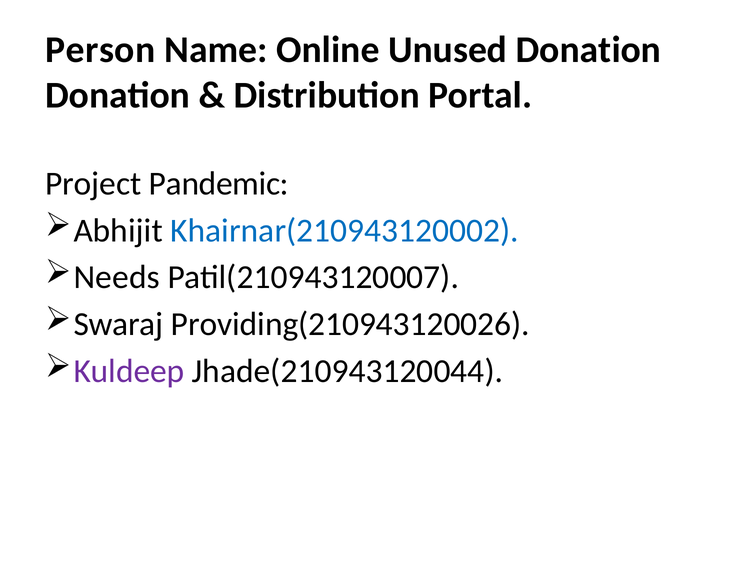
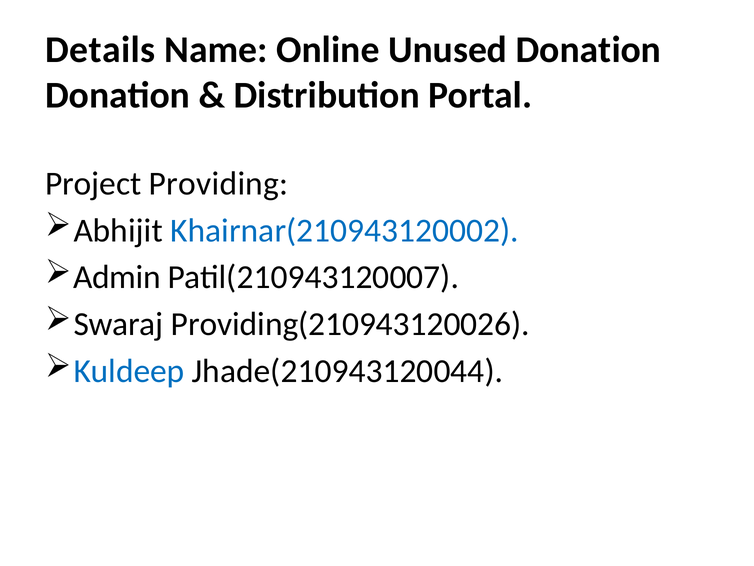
Person: Person -> Details
Pandemic: Pandemic -> Providing
Needs: Needs -> Admin
Kuldeep colour: purple -> blue
